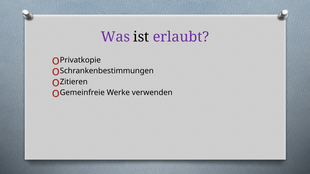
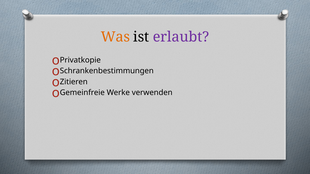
Was colour: purple -> orange
